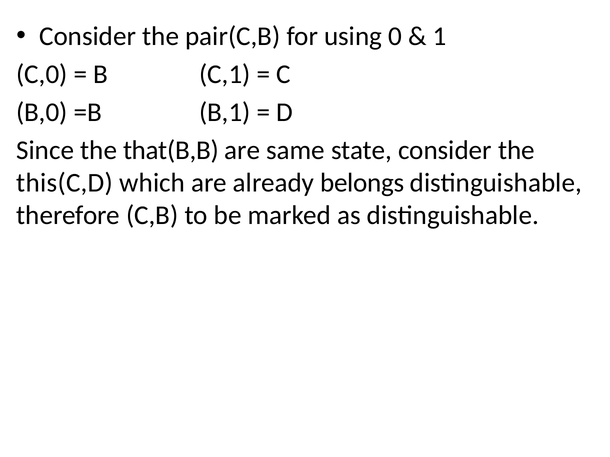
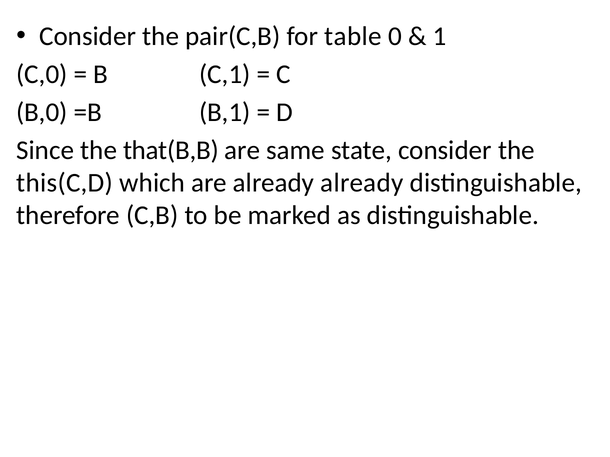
using: using -> table
already belongs: belongs -> already
